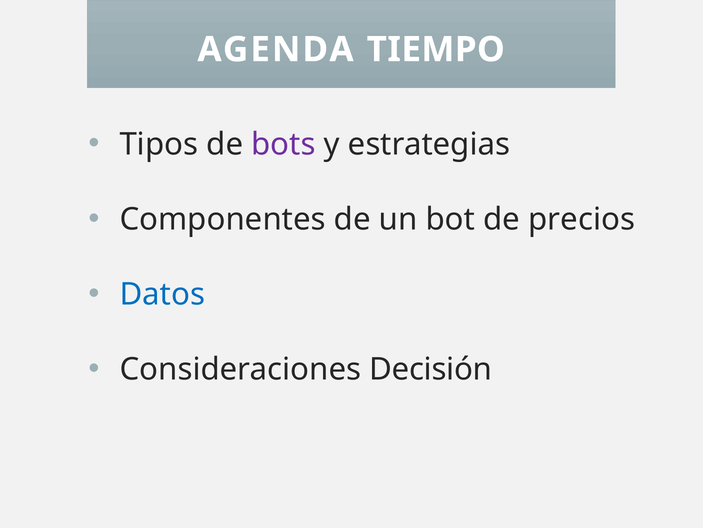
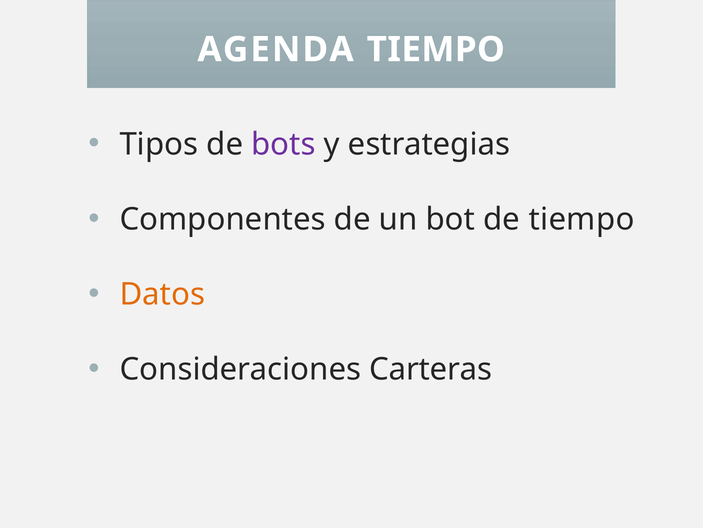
de precios: precios -> tiempo
Datos colour: blue -> orange
Decisión: Decisión -> Carteras
